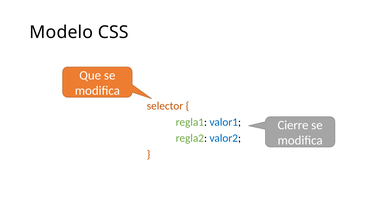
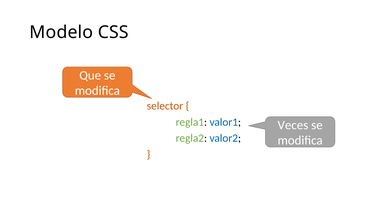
Cierre: Cierre -> Veces
